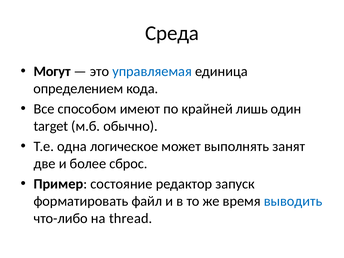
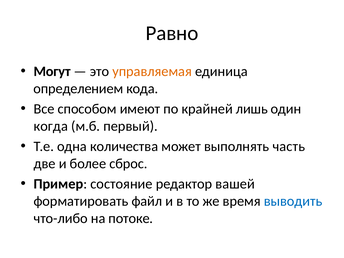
Среда: Среда -> Равно
управляемая colour: blue -> orange
target: target -> когда
обычно: обычно -> первый
логическое: логическое -> количества
занят: занят -> часть
запуск: запуск -> вашей
thread: thread -> потоке
